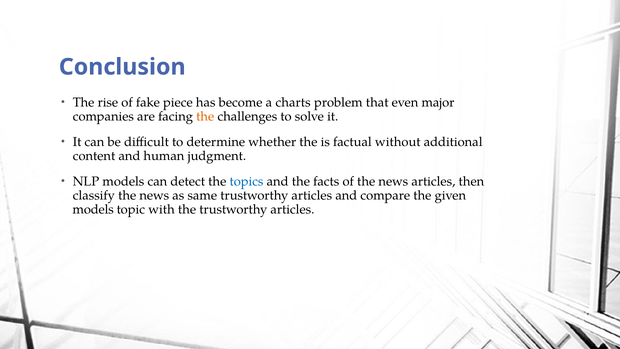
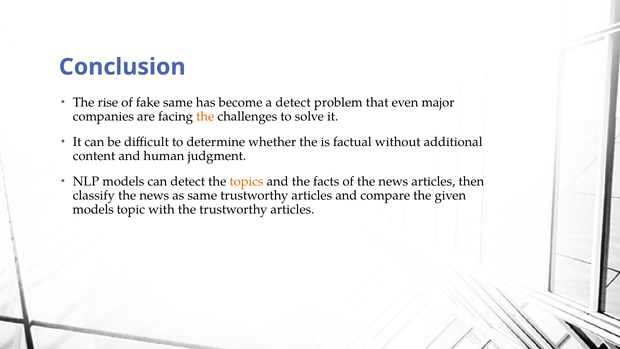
fake piece: piece -> same
a charts: charts -> detect
topics colour: blue -> orange
